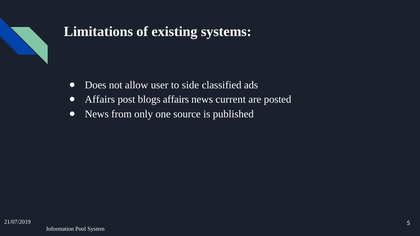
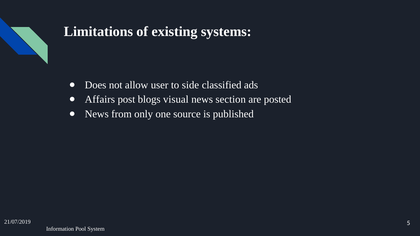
blogs affairs: affairs -> visual
current: current -> section
